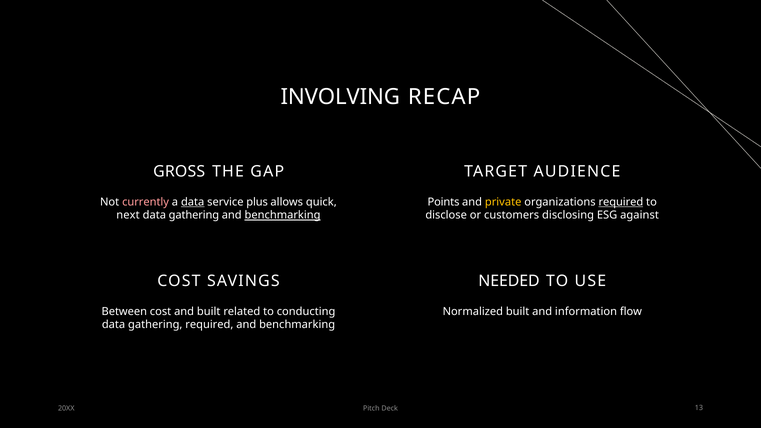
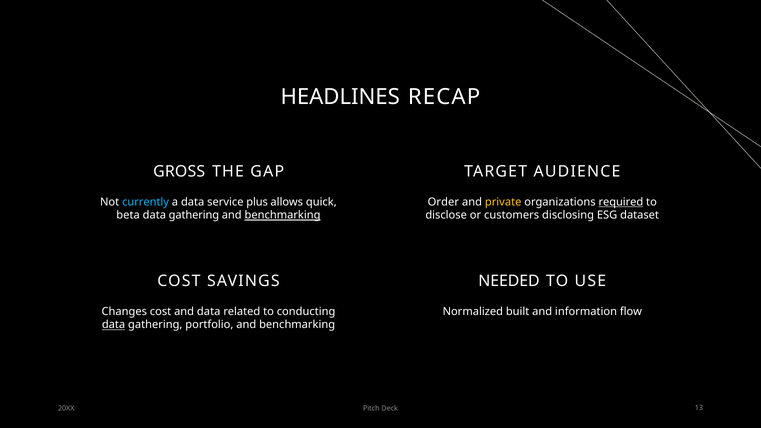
INVOLVING: INVOLVING -> HEADLINES
currently colour: pink -> light blue
data at (193, 202) underline: present -> none
Points: Points -> Order
against: against -> dataset
next: next -> beta
Between: Between -> Changes
and built: built -> data
data at (114, 325) underline: none -> present
gathering required: required -> portfolio
